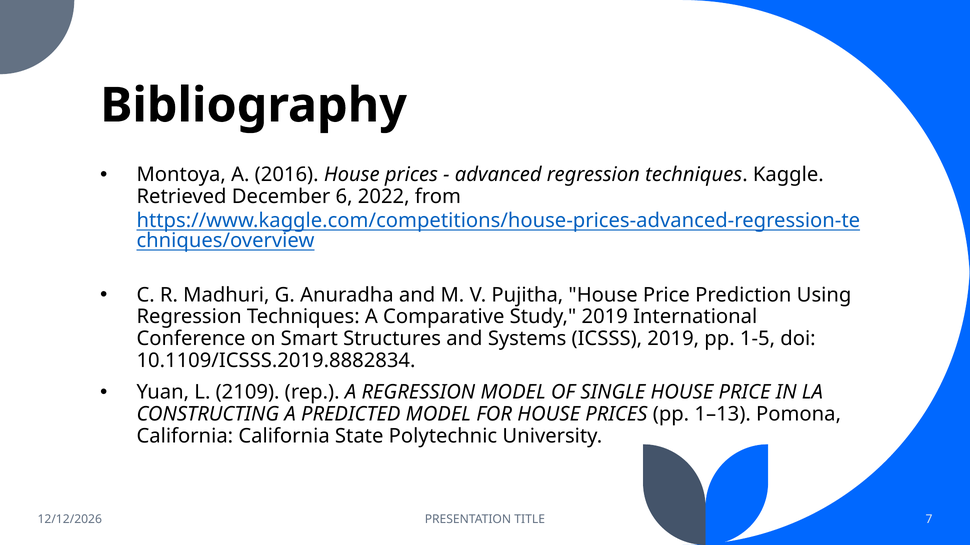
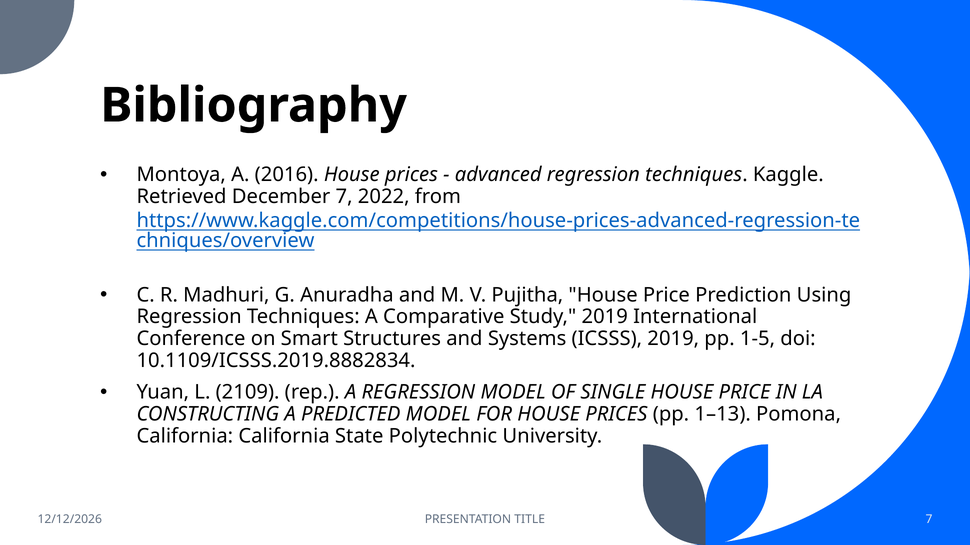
December 6: 6 -> 7
